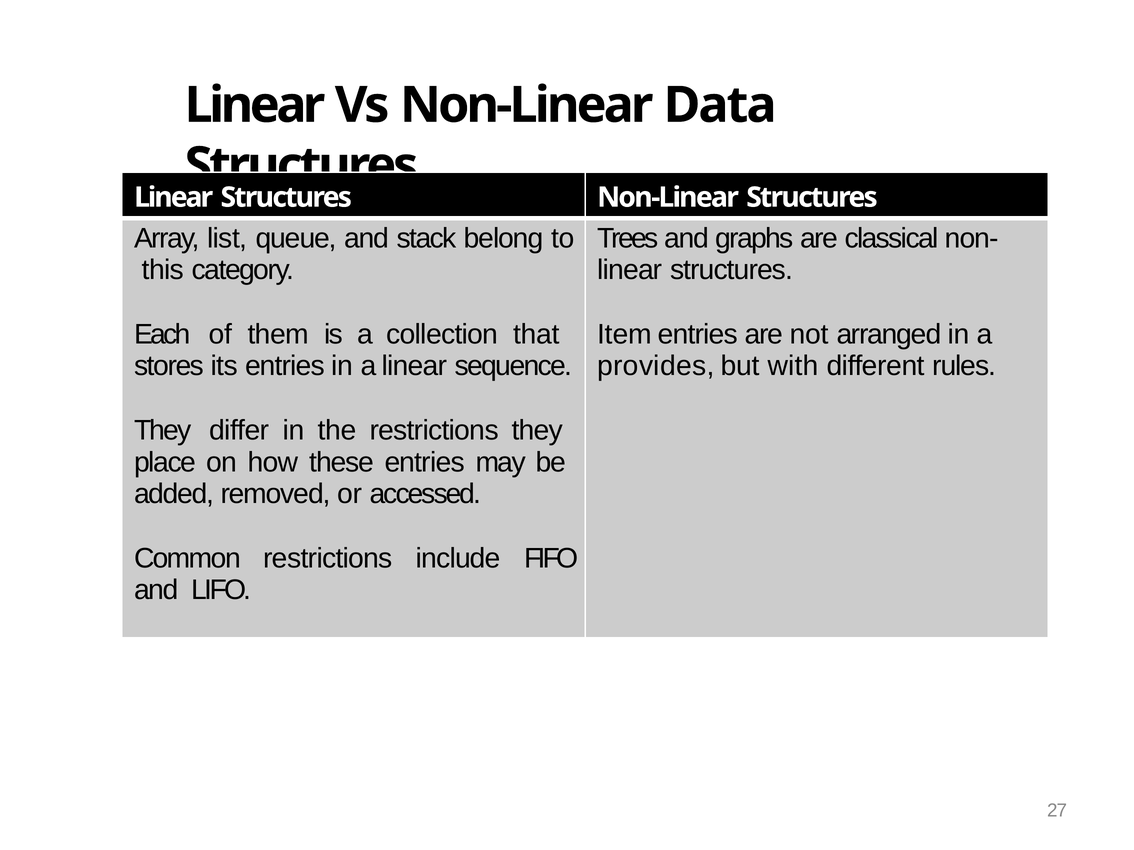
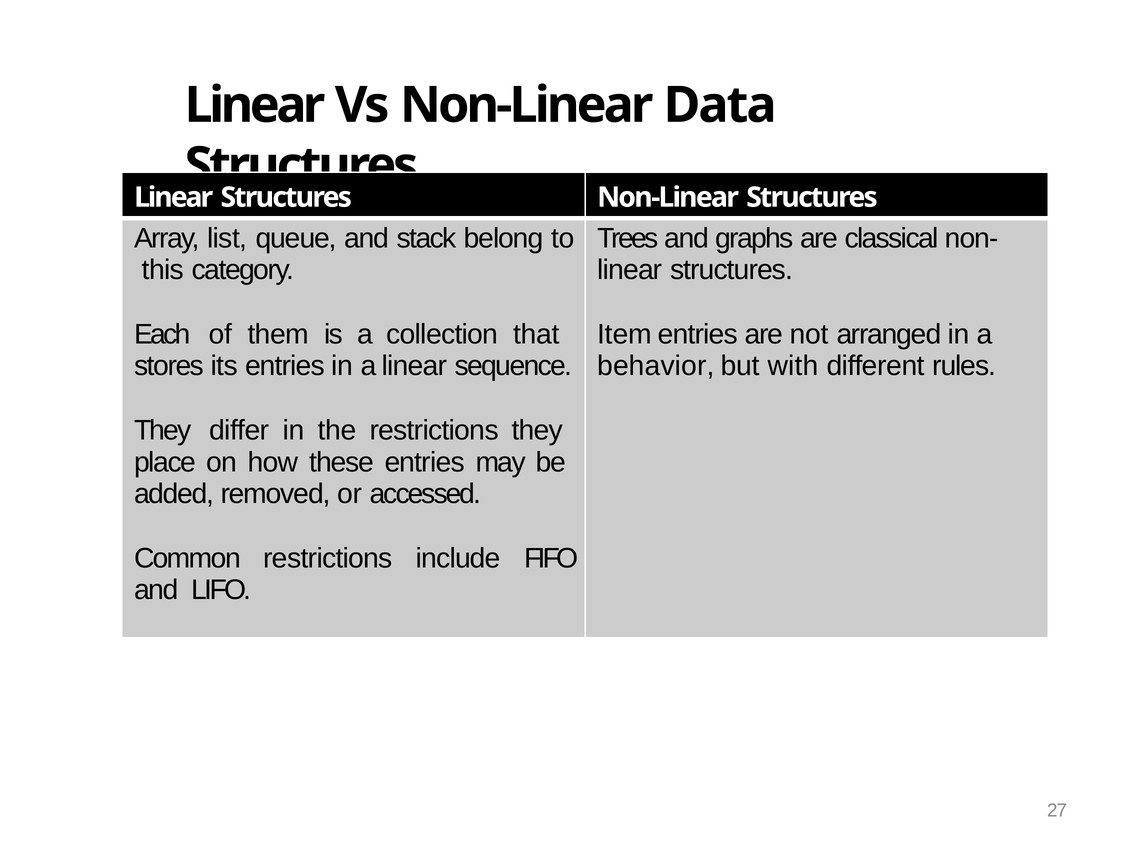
provides: provides -> behavior
